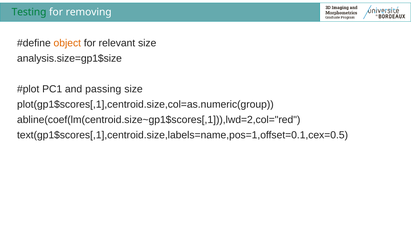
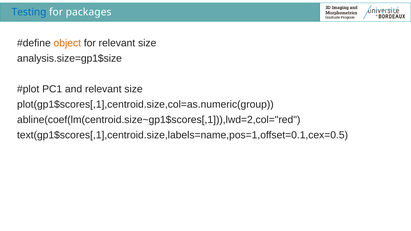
Testing colour: green -> blue
removing: removing -> packages
and passing: passing -> relevant
